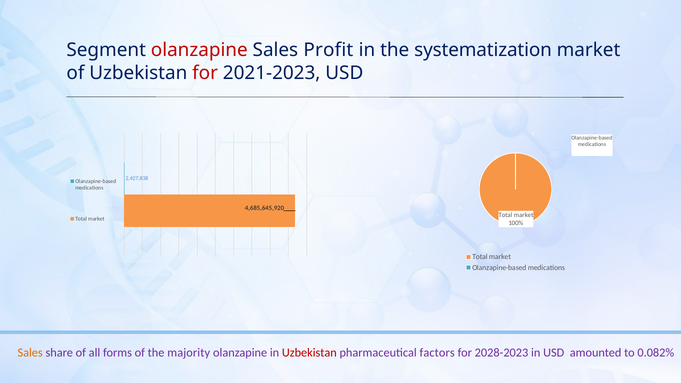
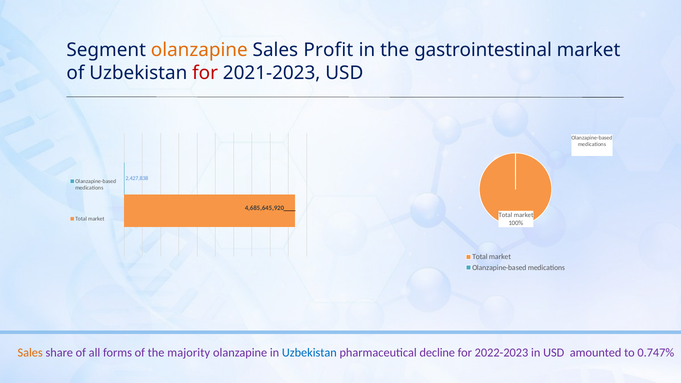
olanzapine at (199, 50) colour: red -> orange
systematization: systematization -> gastrointestinal
Uzbekistan at (309, 353) colour: red -> blue
factors: factors -> decline
2028-2023: 2028-2023 -> 2022-2023
0.082%: 0.082% -> 0.747%
